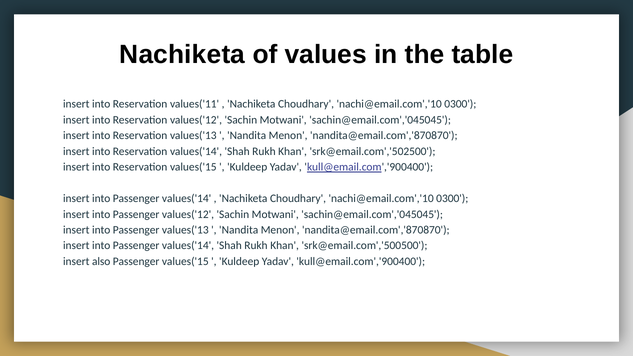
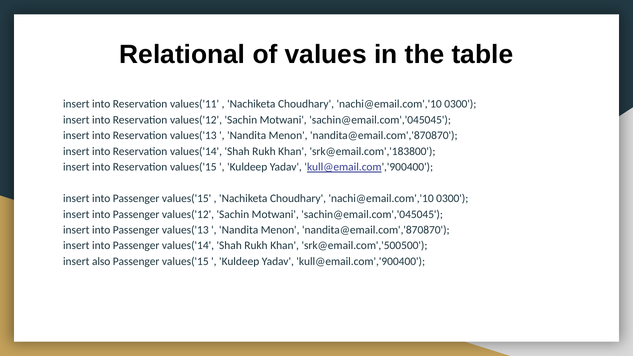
Nachiketa at (182, 54): Nachiketa -> Relational
srk@email.com','502500: srk@email.com','502500 -> srk@email.com','183800
values('14 at (187, 199): values('14 -> values('15
